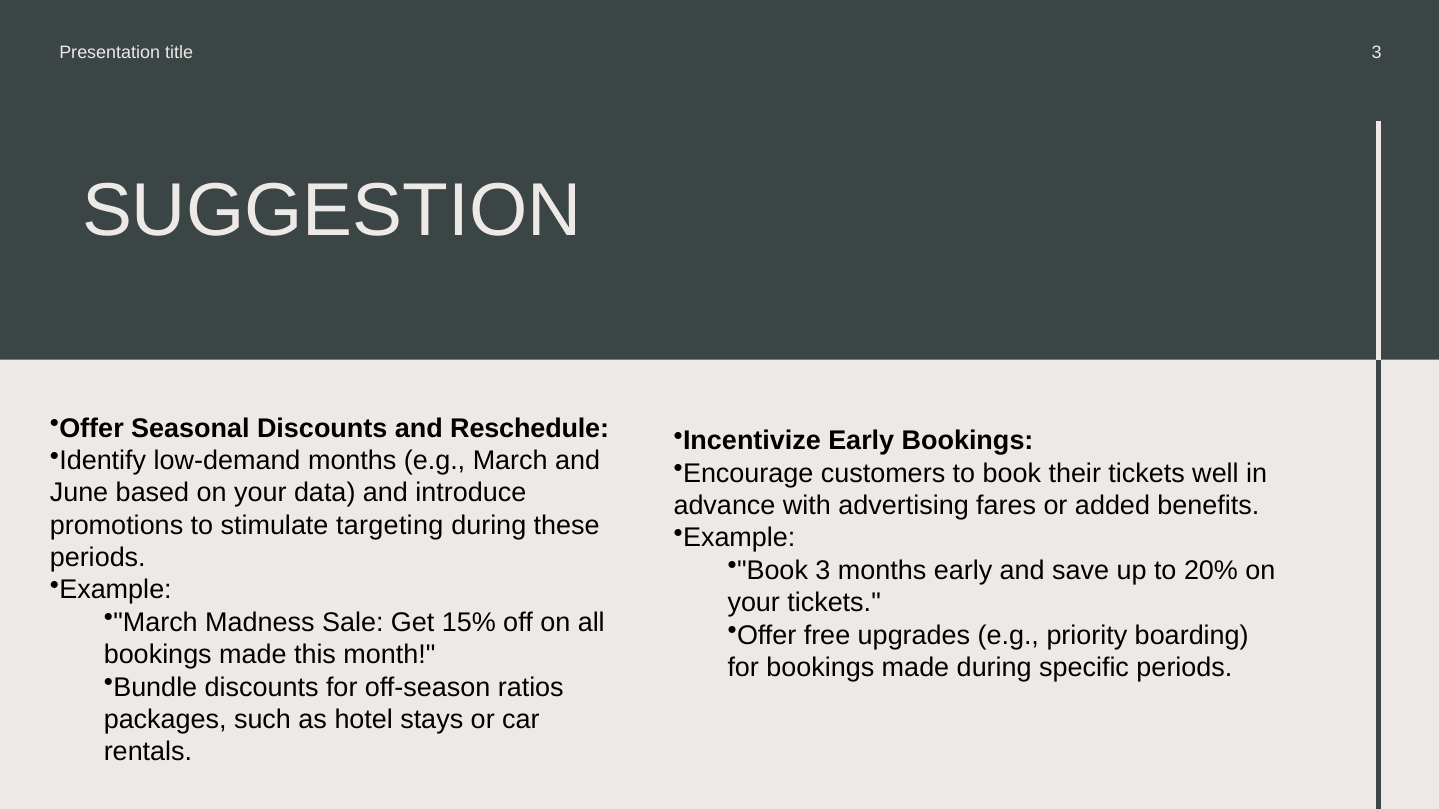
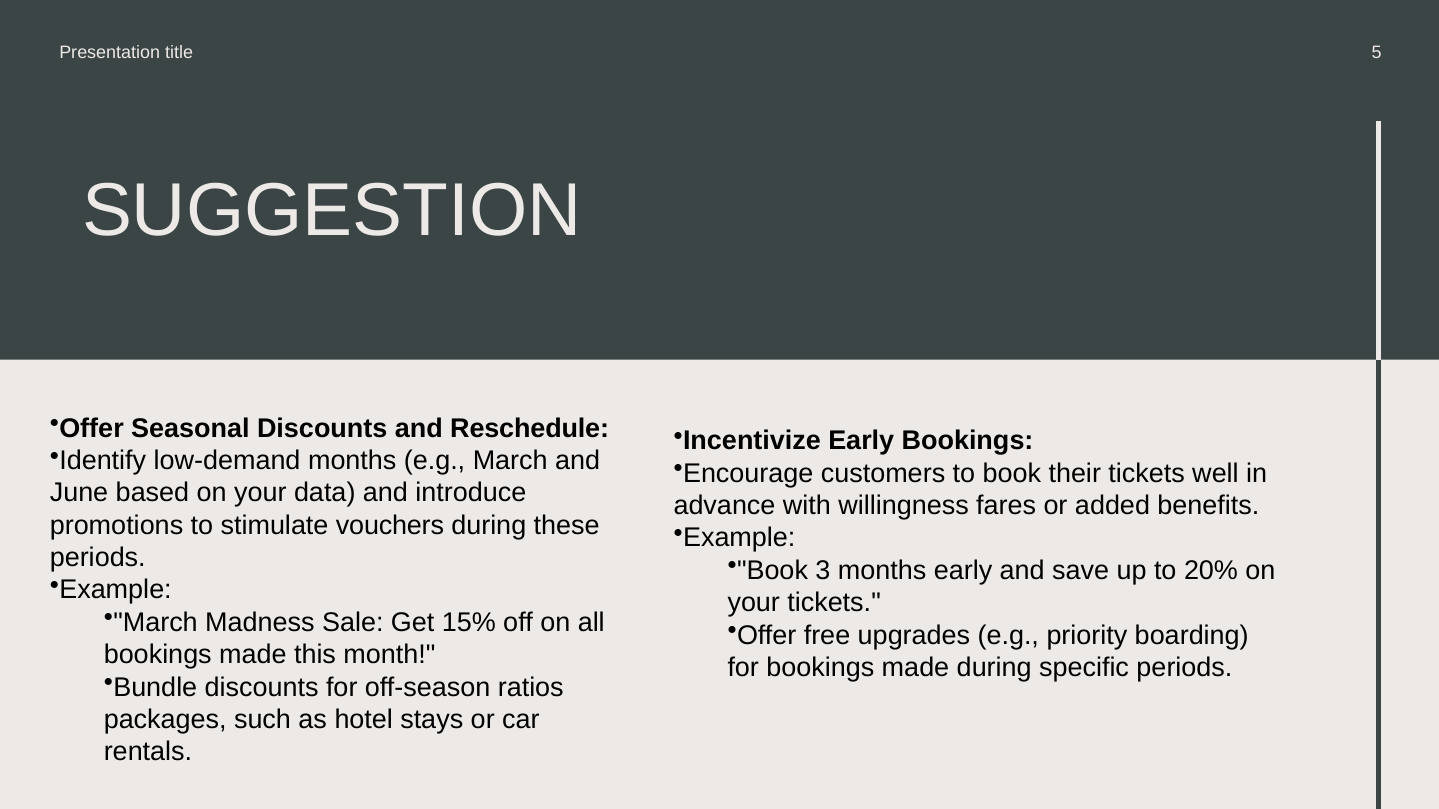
title 3: 3 -> 5
advertising: advertising -> willingness
targeting: targeting -> vouchers
